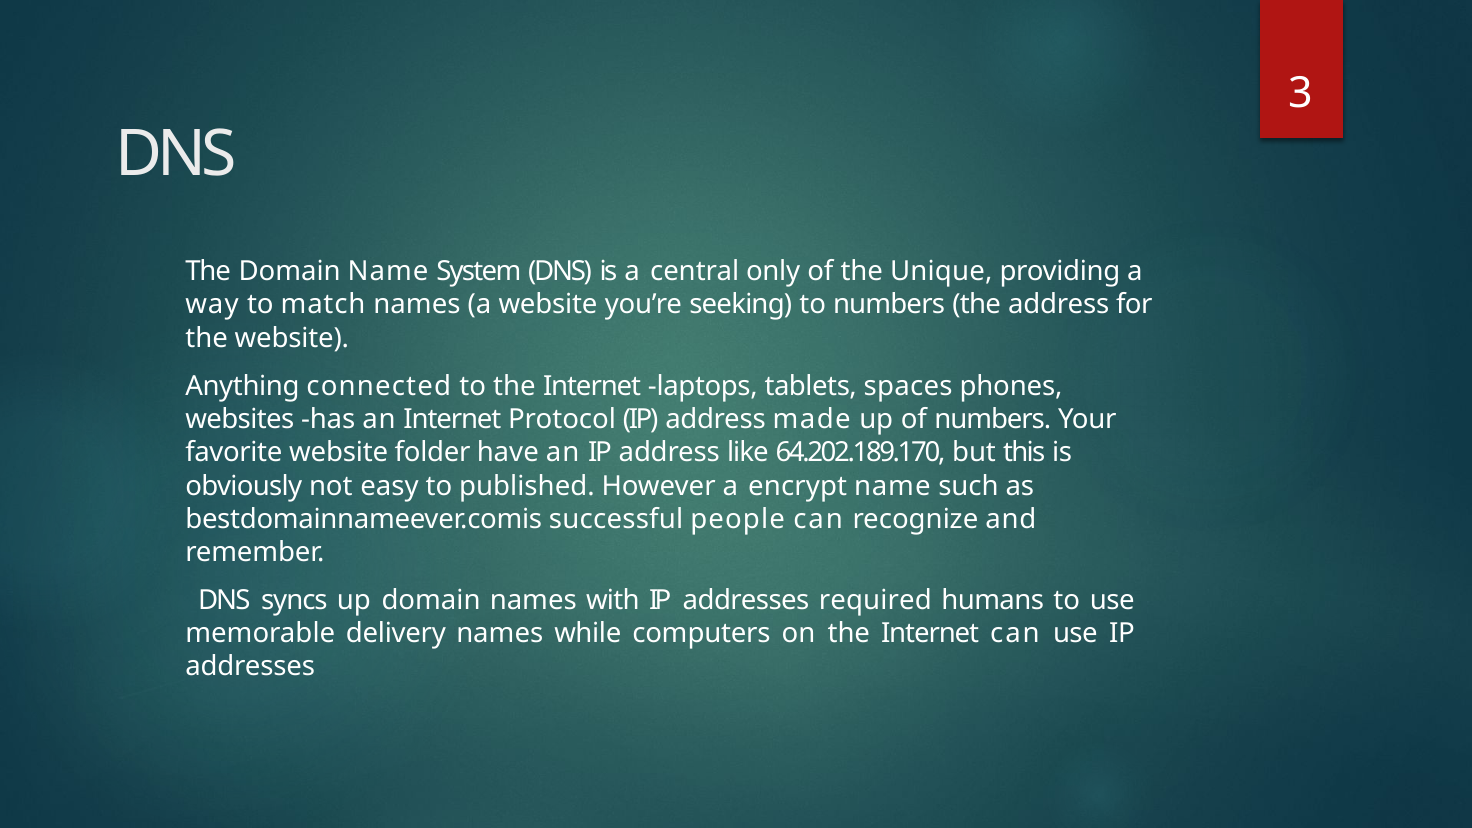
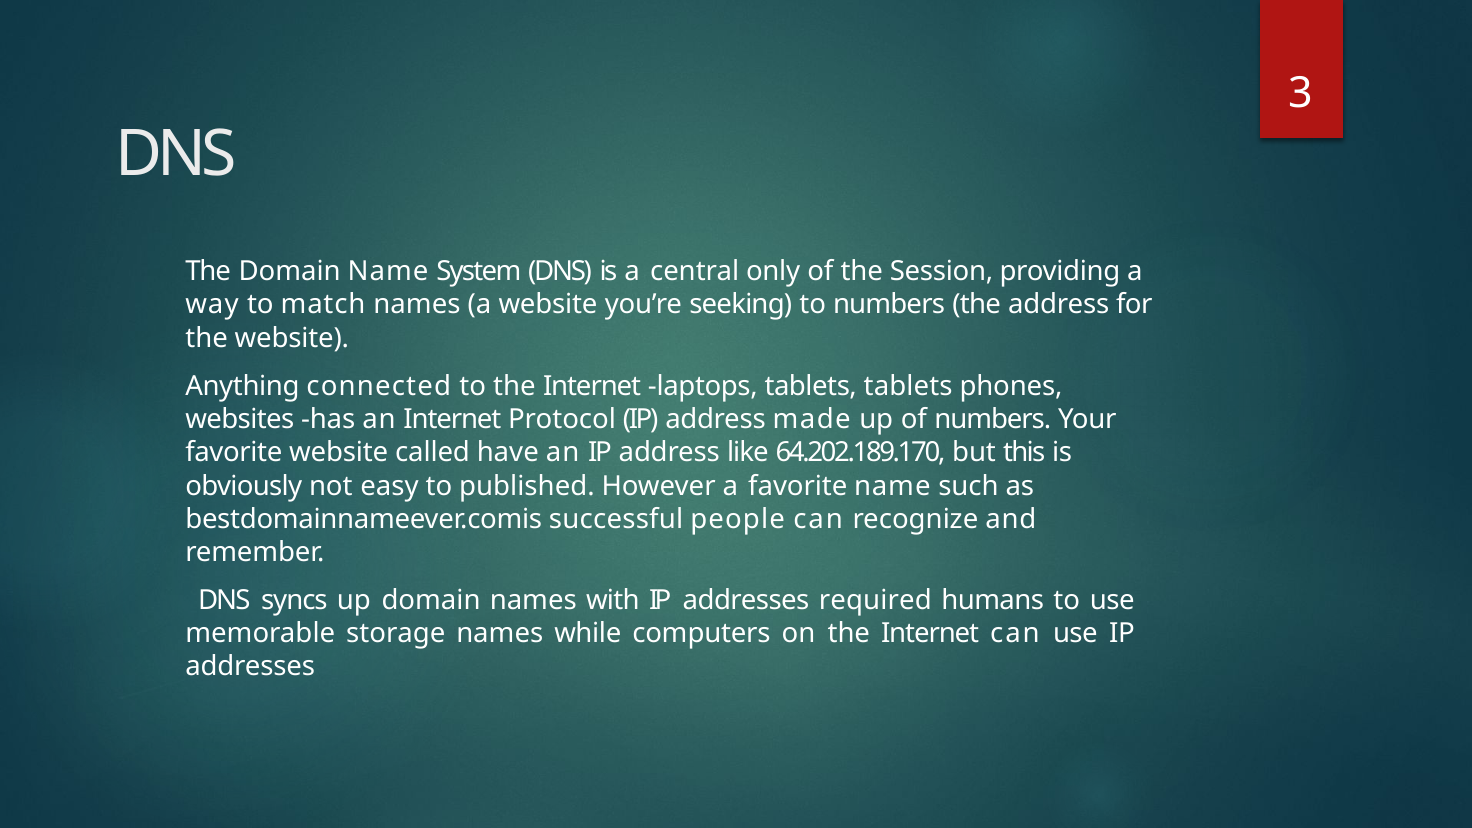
Unique: Unique -> Session
tablets spaces: spaces -> tablets
folder: folder -> called
a encrypt: encrypt -> favorite
delivery: delivery -> storage
